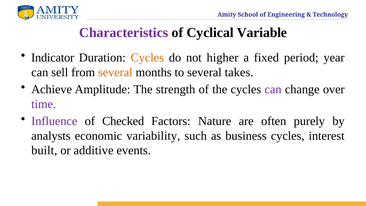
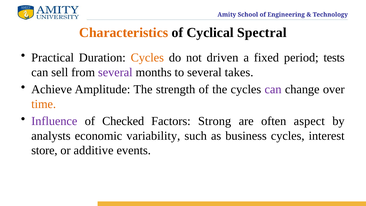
Characteristics colour: purple -> orange
Variable: Variable -> Spectral
Indicator: Indicator -> Practical
higher: higher -> driven
year: year -> tests
several at (115, 72) colour: orange -> purple
time colour: purple -> orange
Nature: Nature -> Strong
purely: purely -> aspect
built: built -> store
